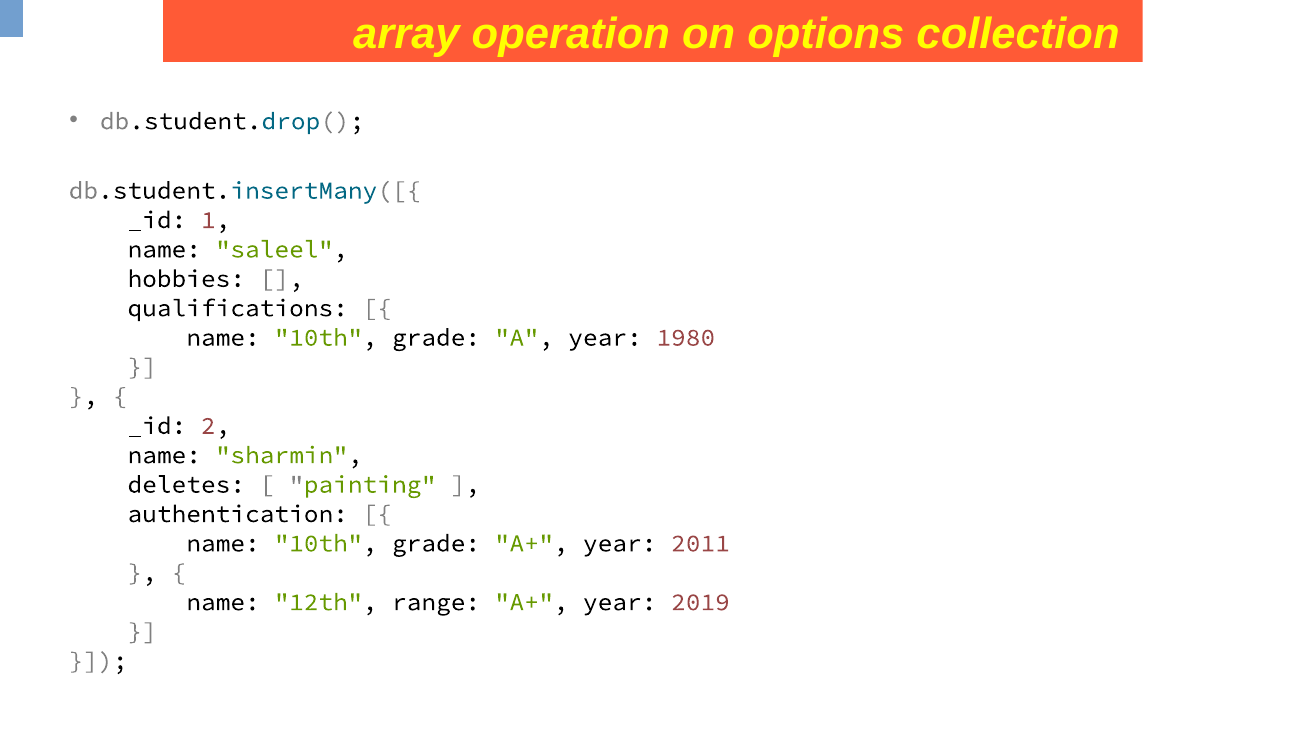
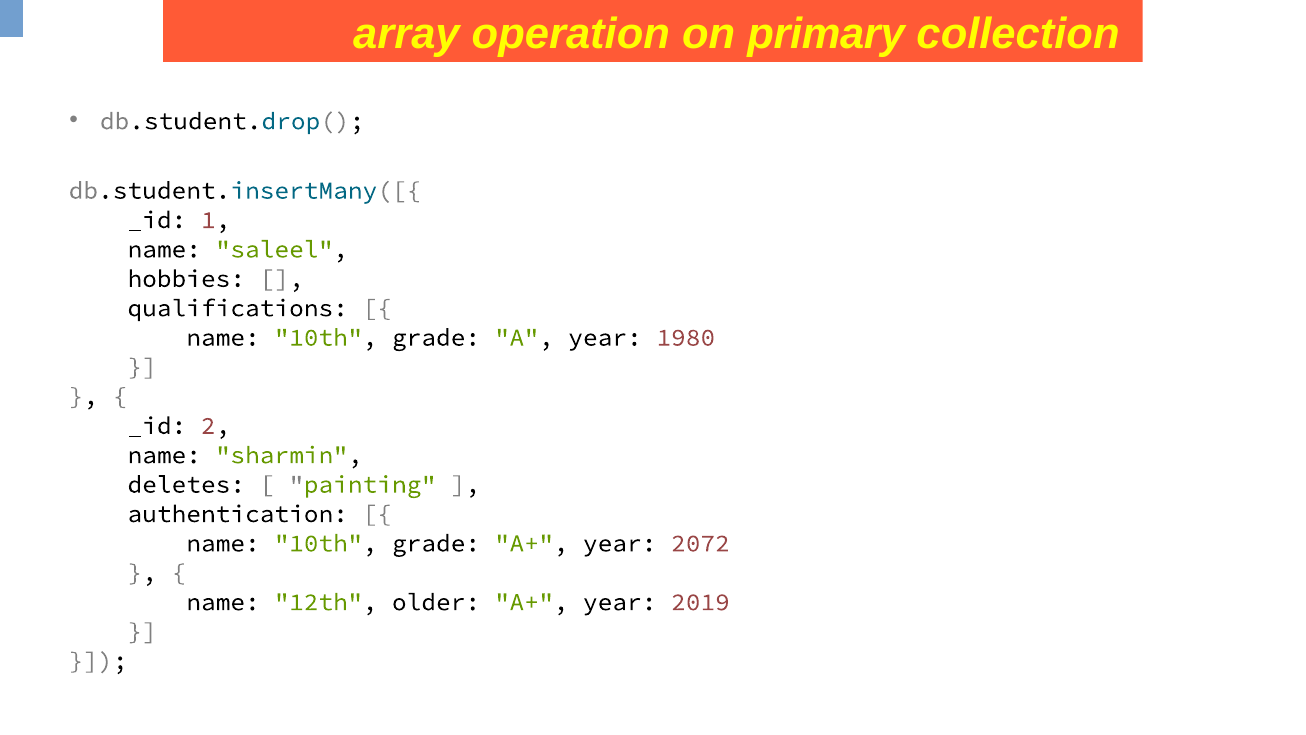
options: options -> primary
2011: 2011 -> 2072
range: range -> older
